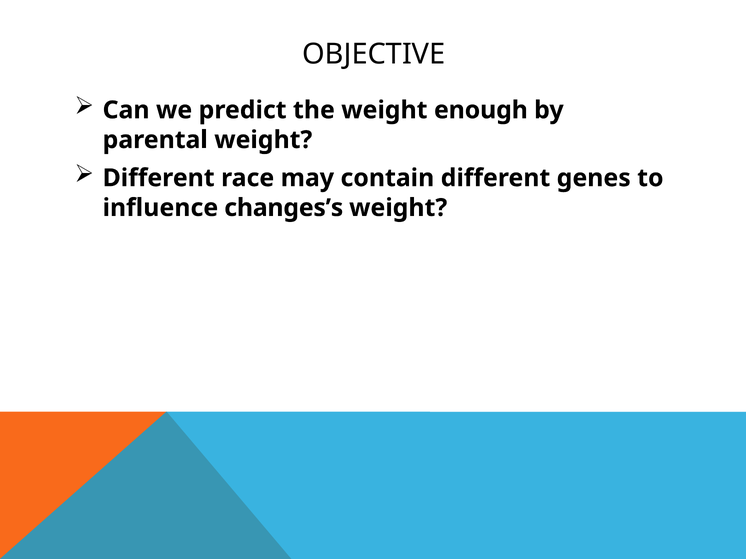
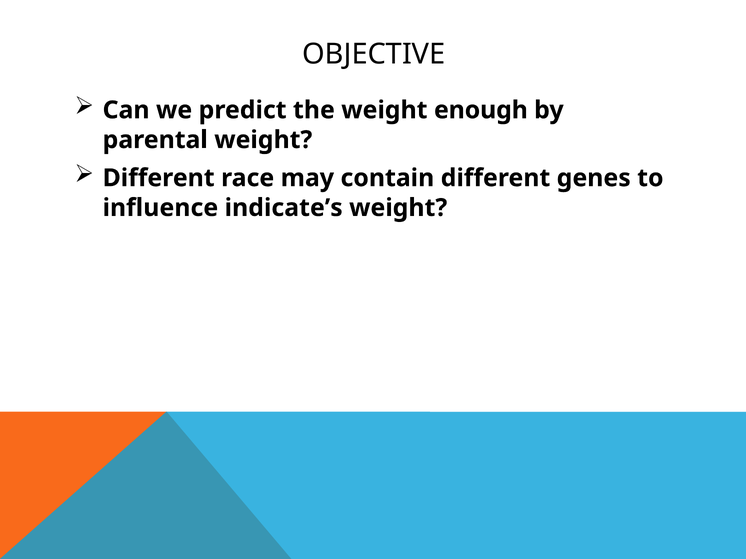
changes’s: changes’s -> indicate’s
